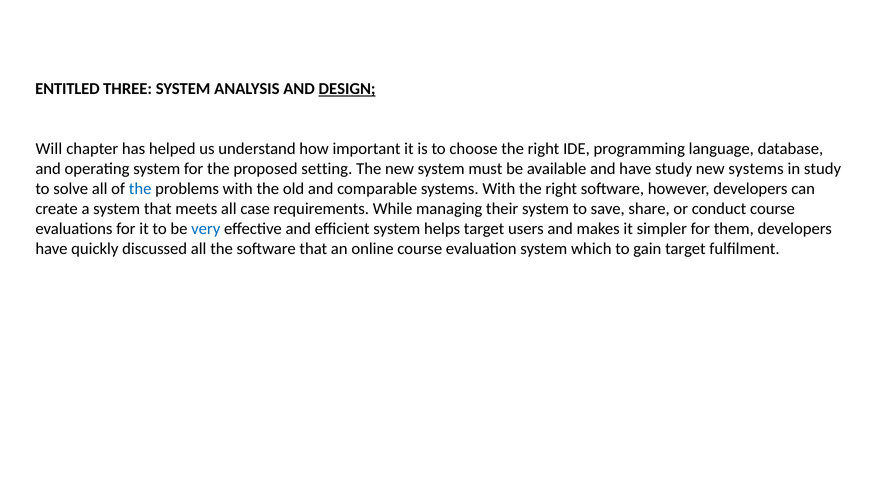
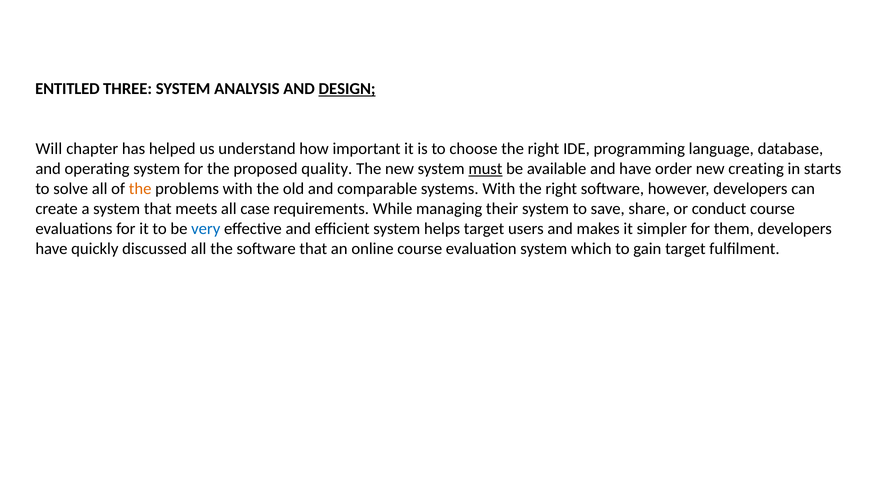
setting: setting -> quality
must underline: none -> present
have study: study -> order
new systems: systems -> creating
in study: study -> starts
the at (140, 189) colour: blue -> orange
